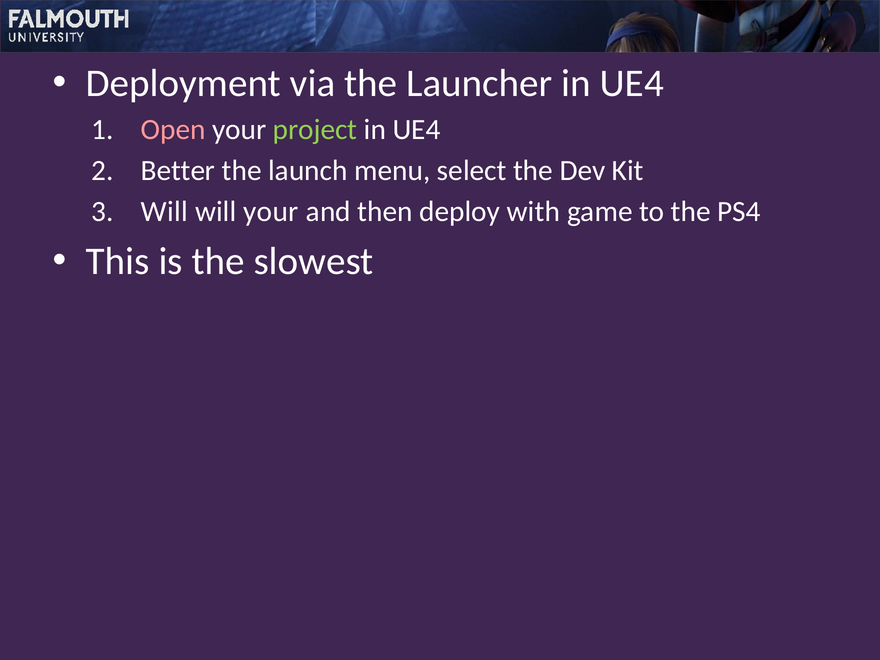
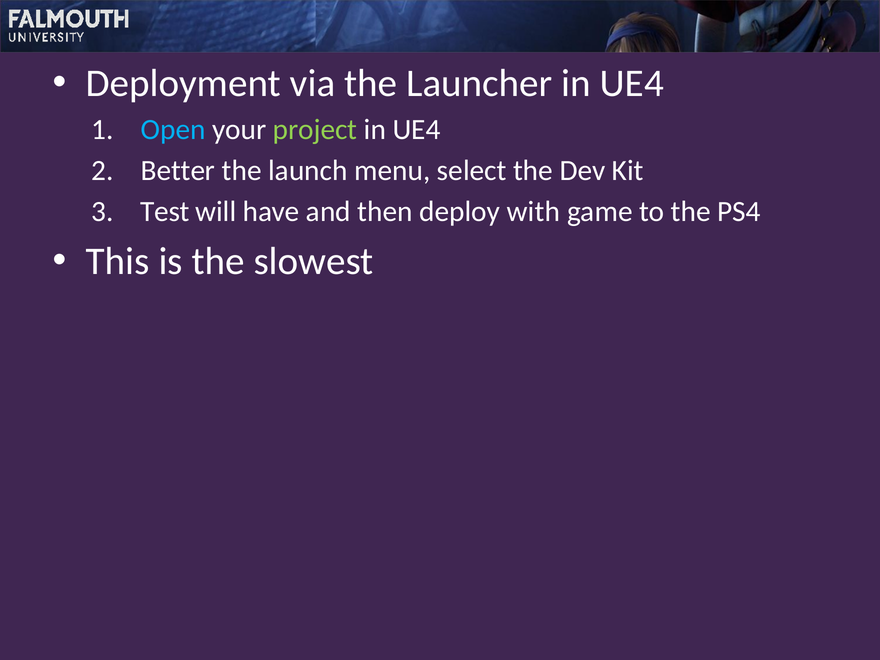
Open colour: pink -> light blue
Will at (165, 212): Will -> Test
will your: your -> have
